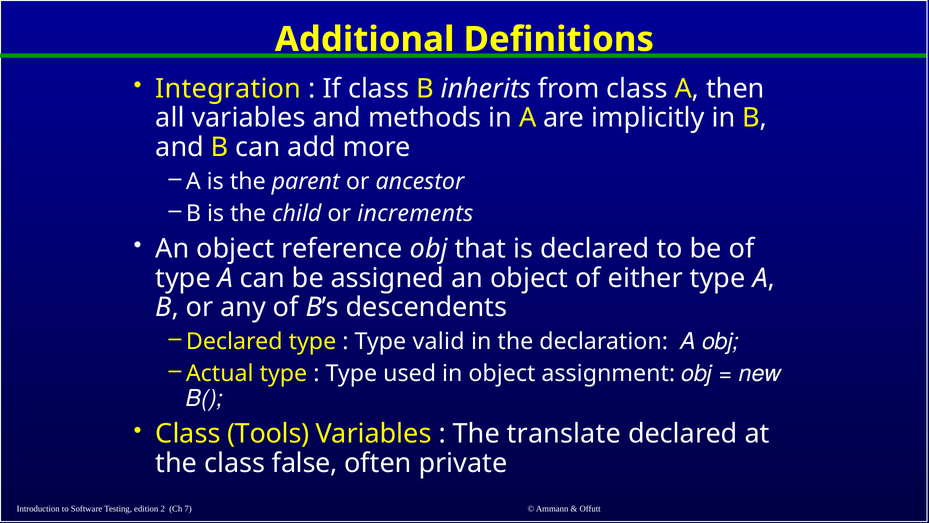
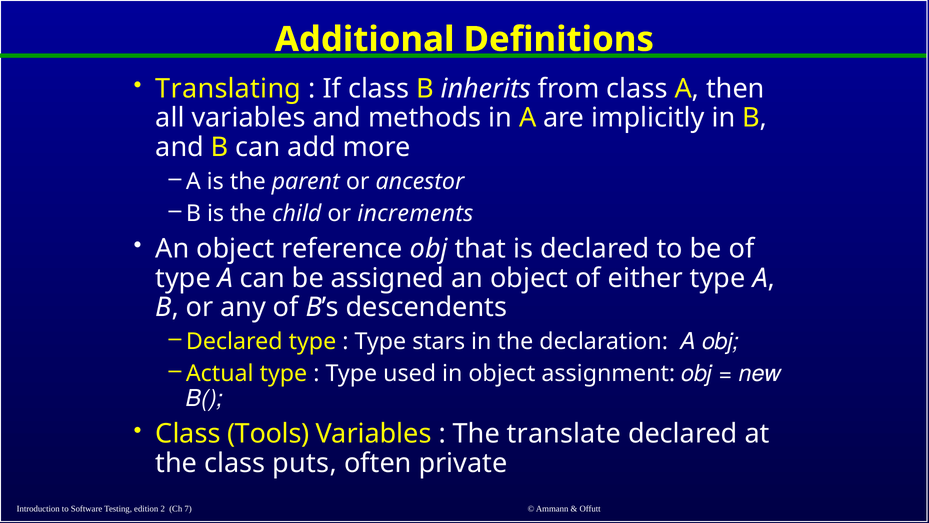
Integration: Integration -> Translating
valid: valid -> stars
false: false -> puts
